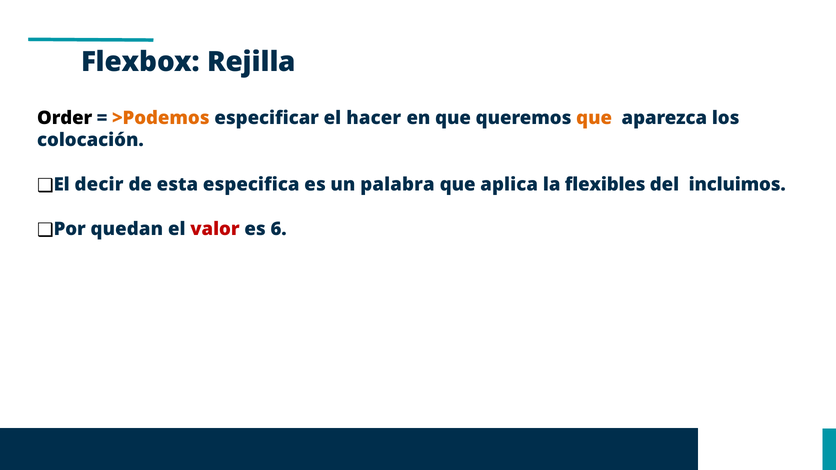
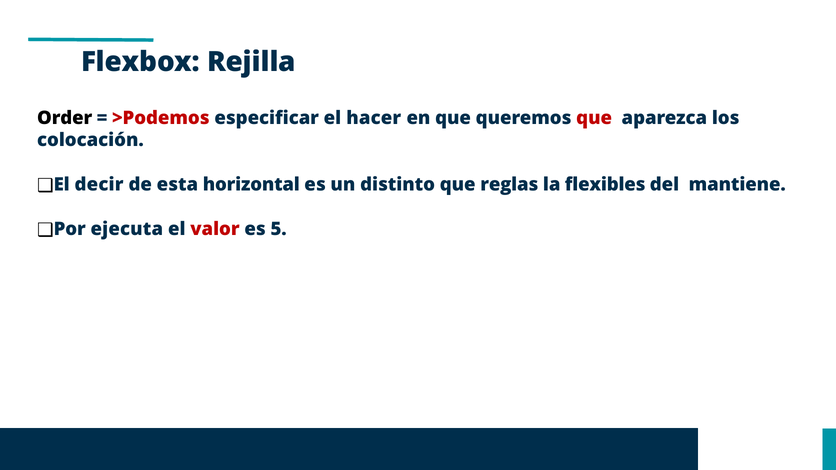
>Podemos colour: orange -> red
que at (594, 118) colour: orange -> red
especifica: especifica -> horizontal
palabra: palabra -> distinto
aplica: aplica -> reglas
incluimos: incluimos -> mantiene
quedan: quedan -> ejecuta
6: 6 -> 5
